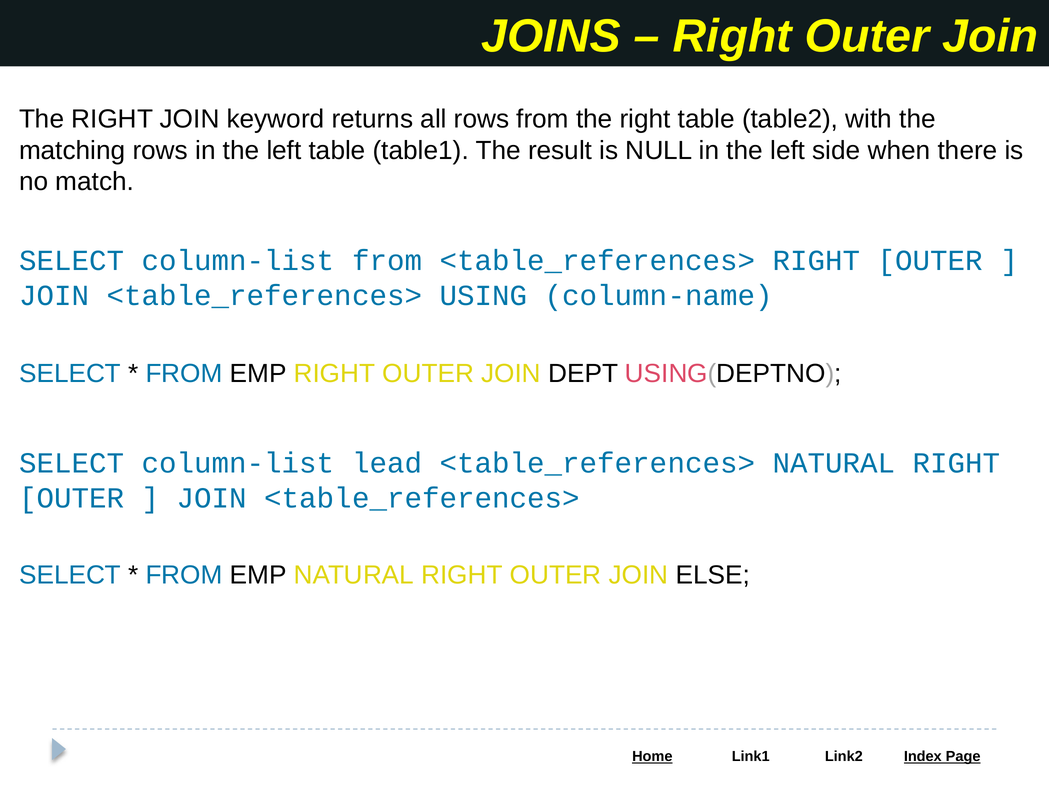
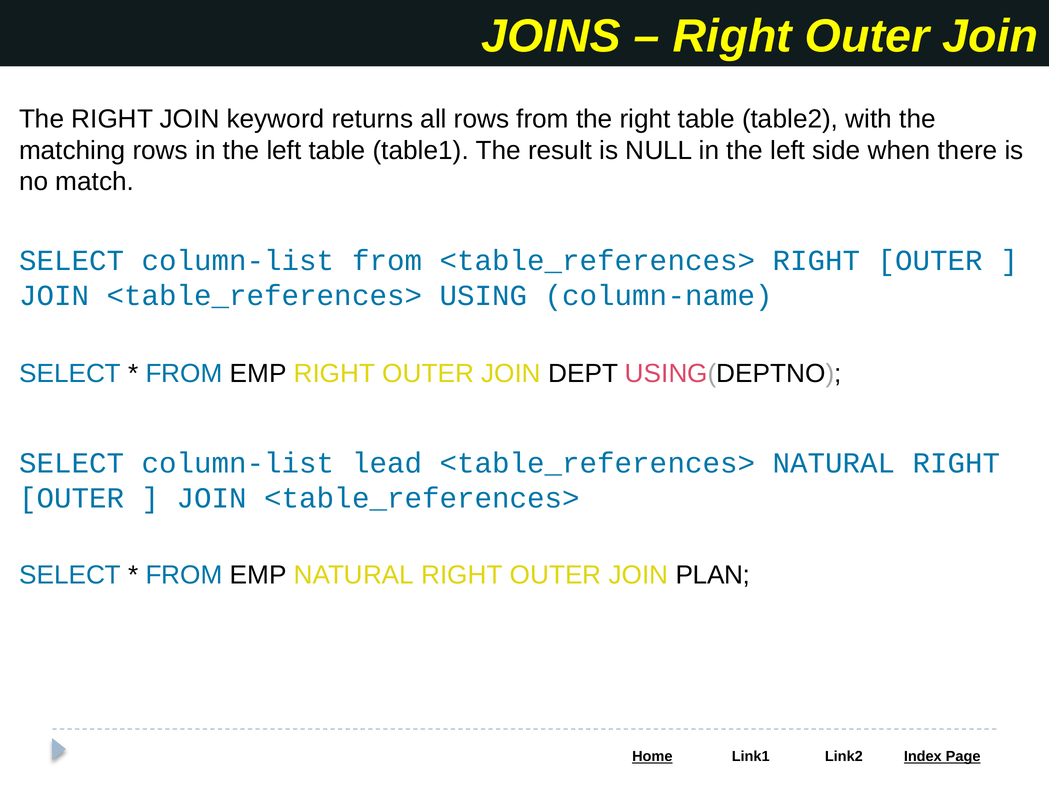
ELSE: ELSE -> PLAN
